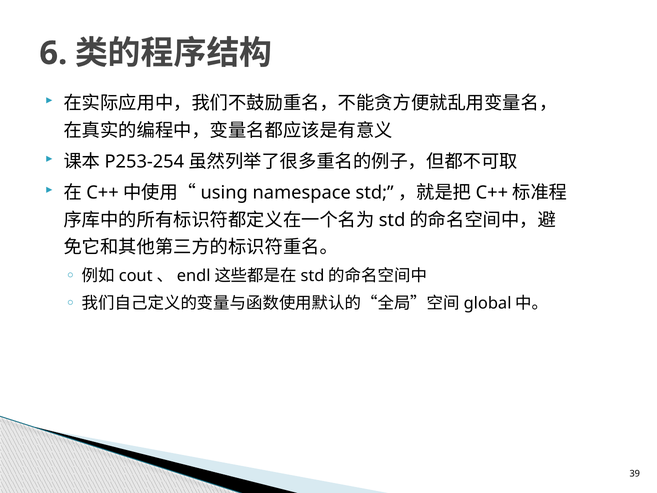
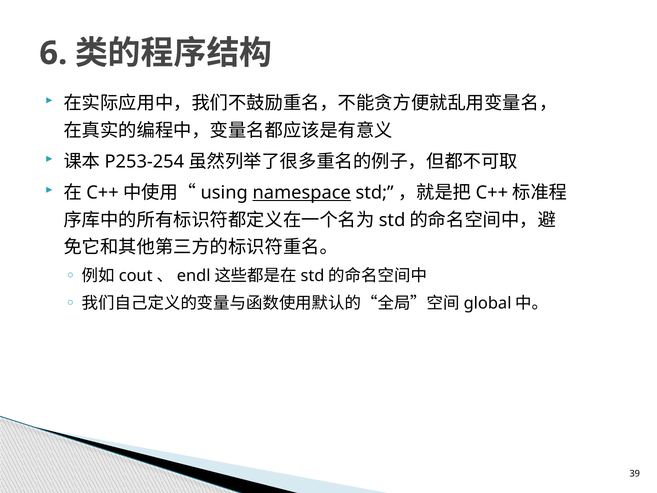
namespace underline: none -> present
